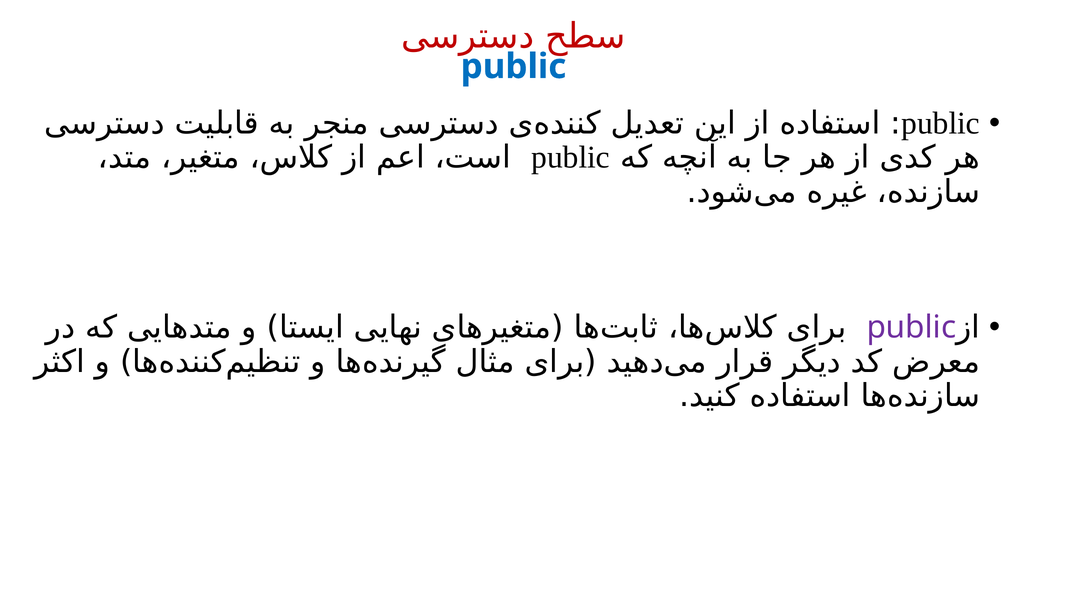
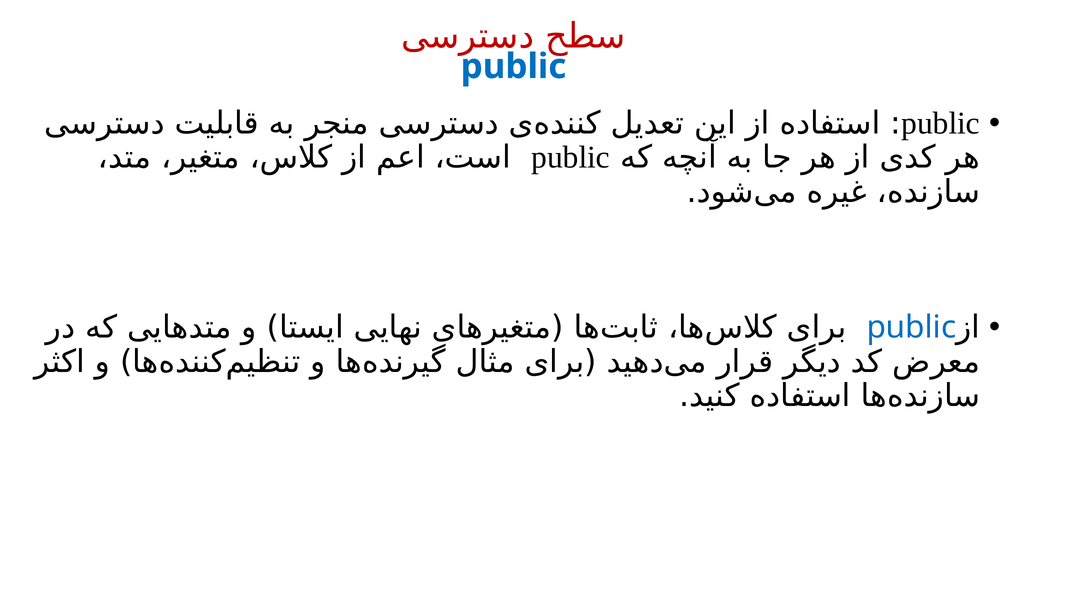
public at (911, 328) colour: purple -> blue
